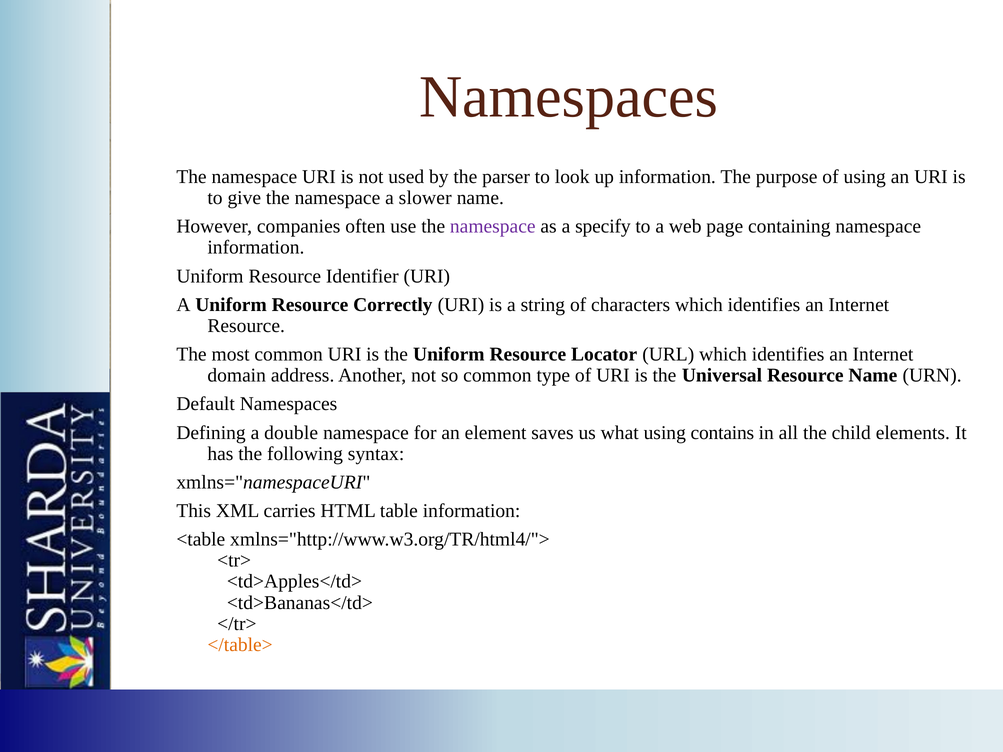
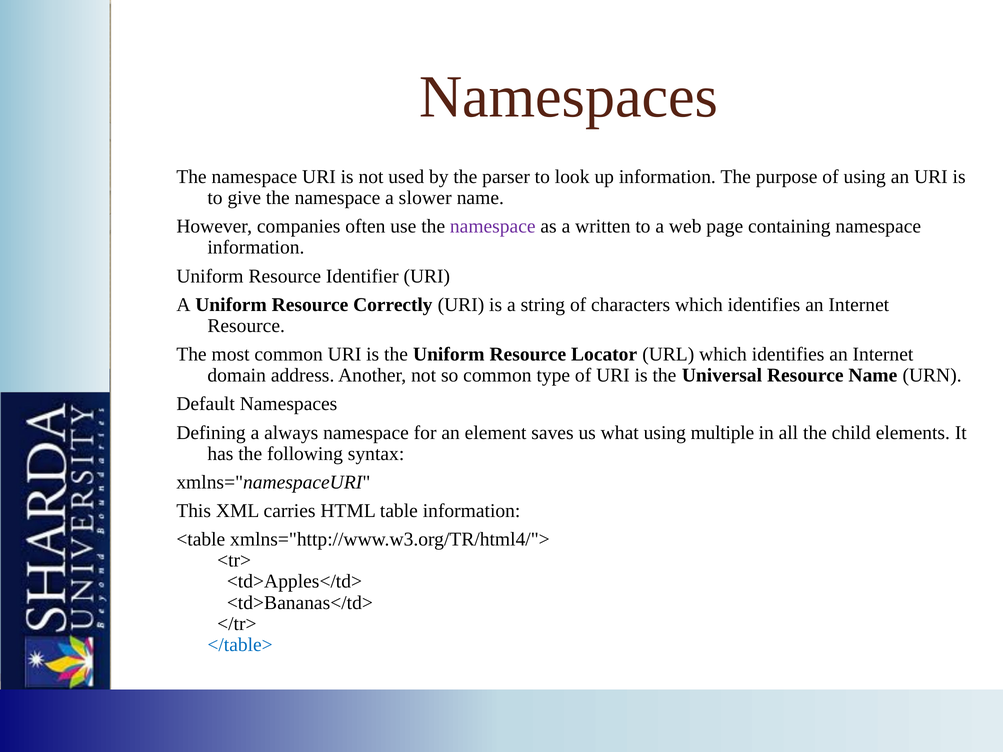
specify: specify -> written
double: double -> always
contains: contains -> multiple
</table> colour: orange -> blue
